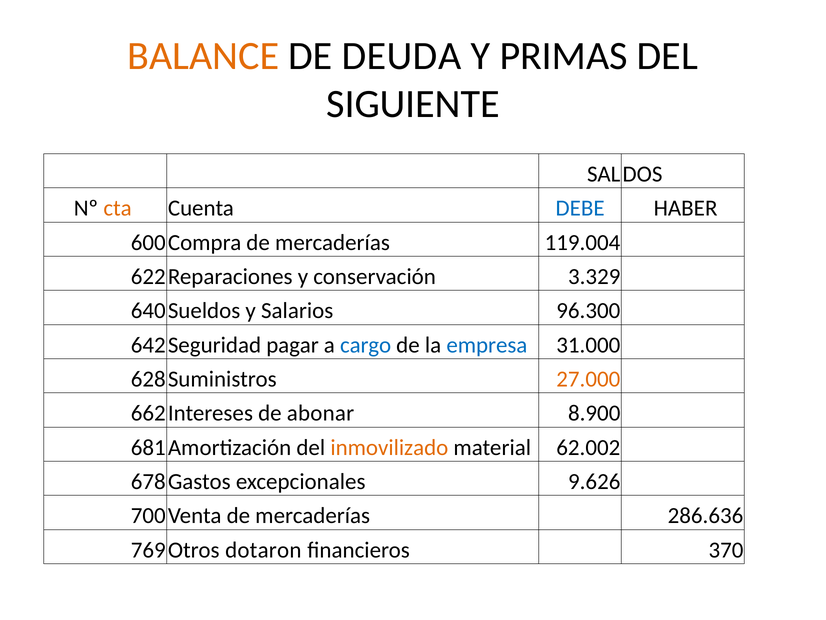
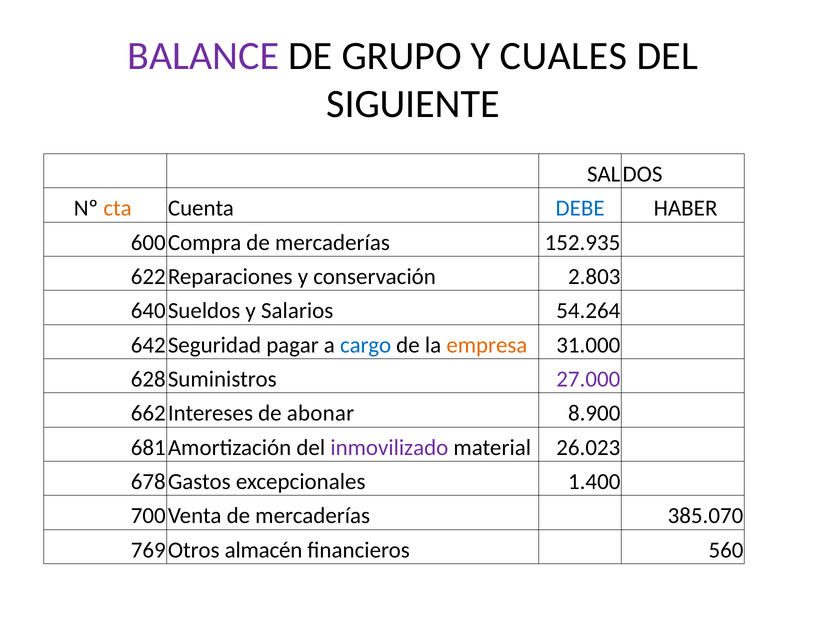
BALANCE colour: orange -> purple
DEUDA: DEUDA -> GRUPO
PRIMAS: PRIMAS -> CUALES
119.004: 119.004 -> 152.935
3.329: 3.329 -> 2.803
96.300: 96.300 -> 54.264
empresa colour: blue -> orange
27.000 colour: orange -> purple
inmovilizado colour: orange -> purple
62.002: 62.002 -> 26.023
9.626: 9.626 -> 1.400
286.636: 286.636 -> 385.070
dotaron: dotaron -> almacén
370: 370 -> 560
